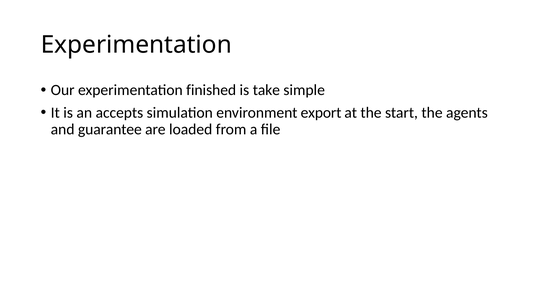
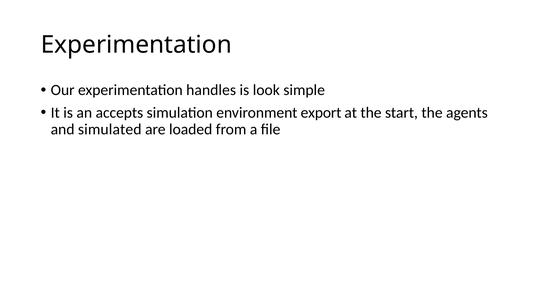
finished: finished -> handles
take: take -> look
guarantee: guarantee -> simulated
